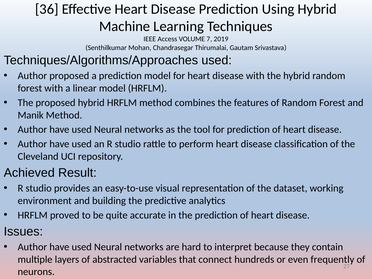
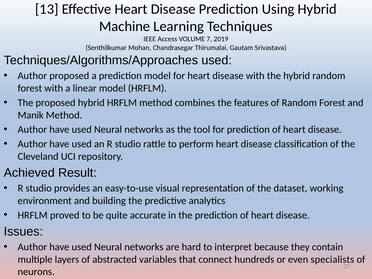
36: 36 -> 13
frequently: frequently -> specialists
